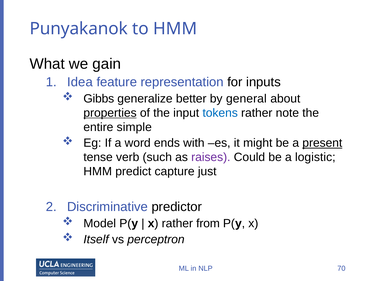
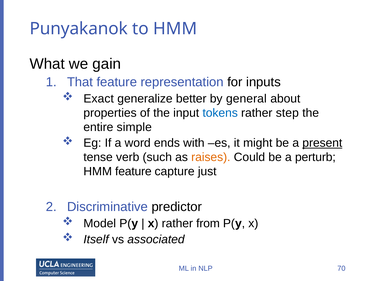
Idea: Idea -> That
Gibbs: Gibbs -> Exact
properties underline: present -> none
note: note -> step
raises colour: purple -> orange
logistic: logistic -> perturb
HMM predict: predict -> feature
perceptron: perceptron -> associated
